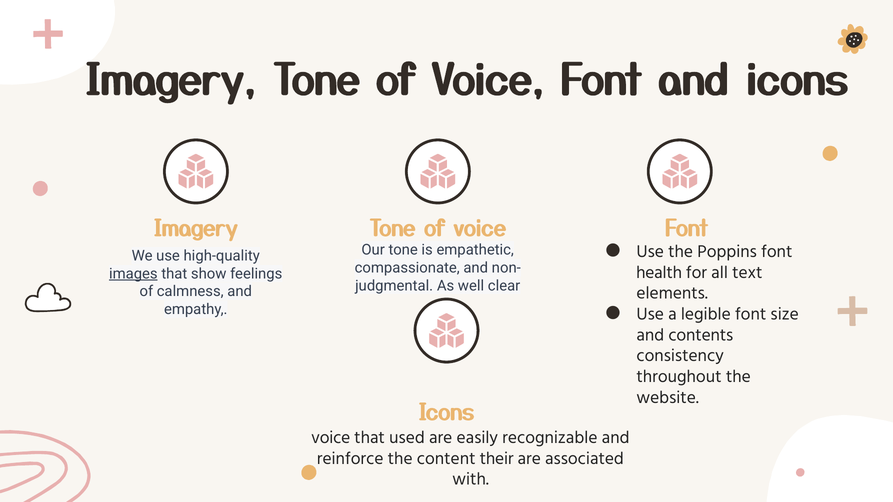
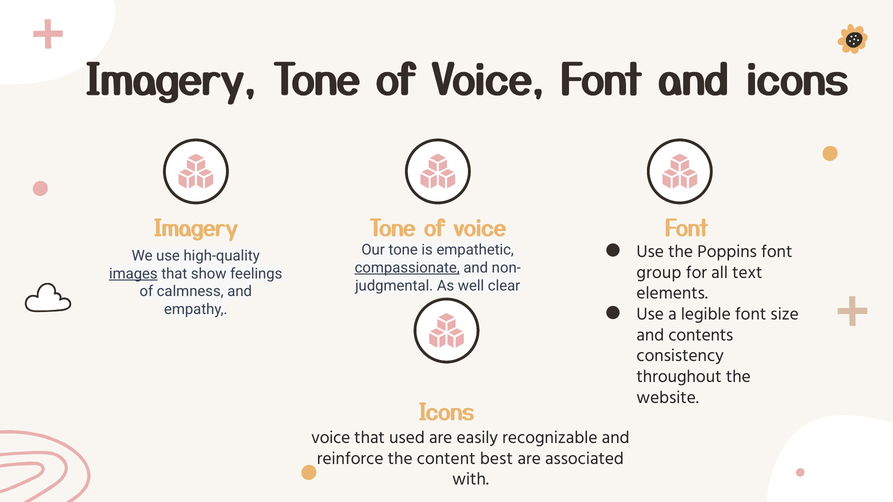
compassionate underline: none -> present
health: health -> group
their: their -> best
